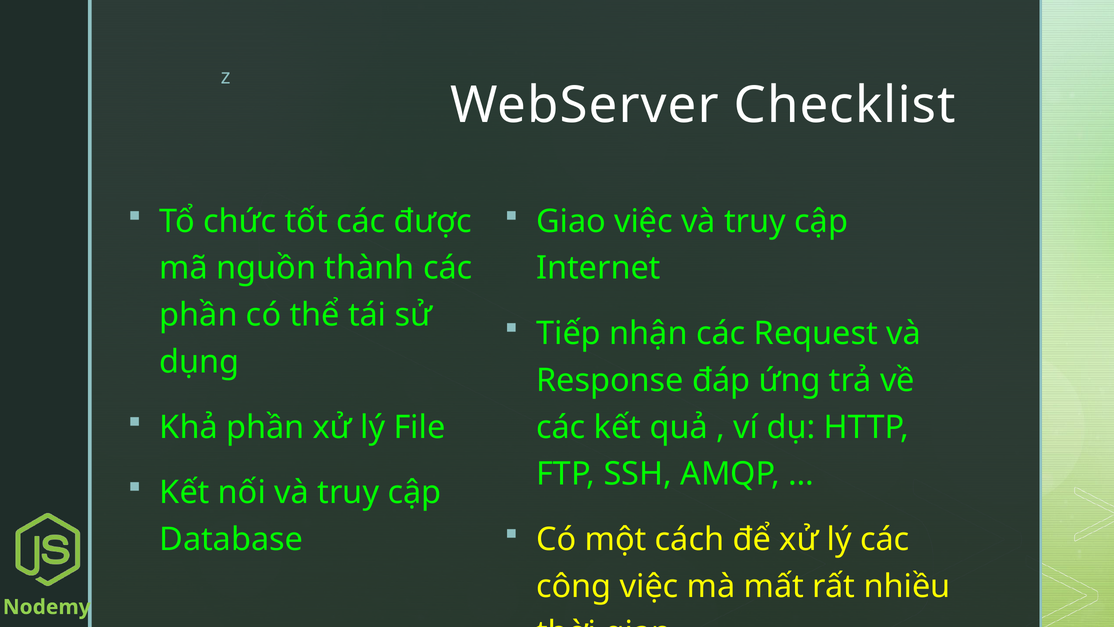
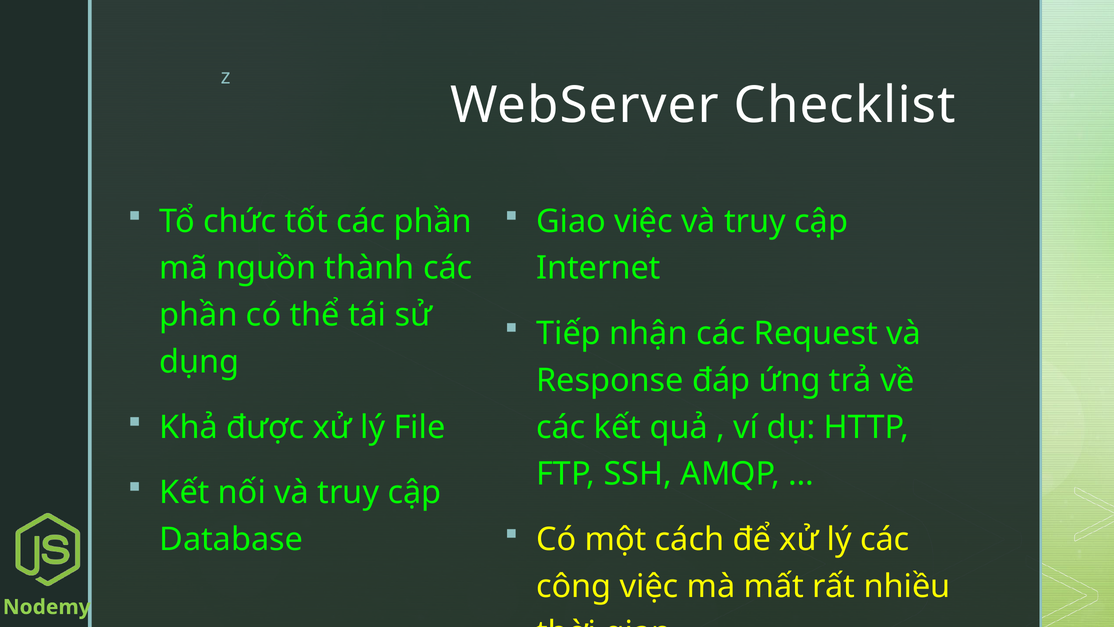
tốt các được: được -> phần
Khả phần: phần -> được
